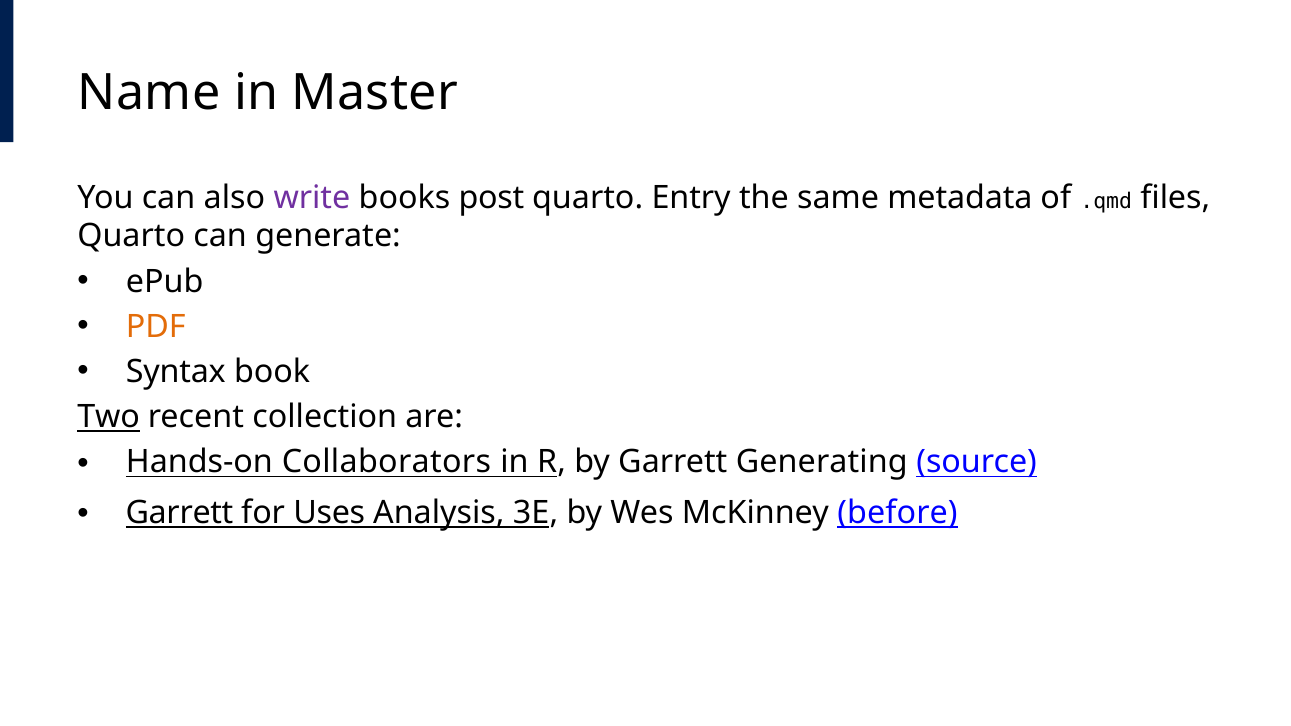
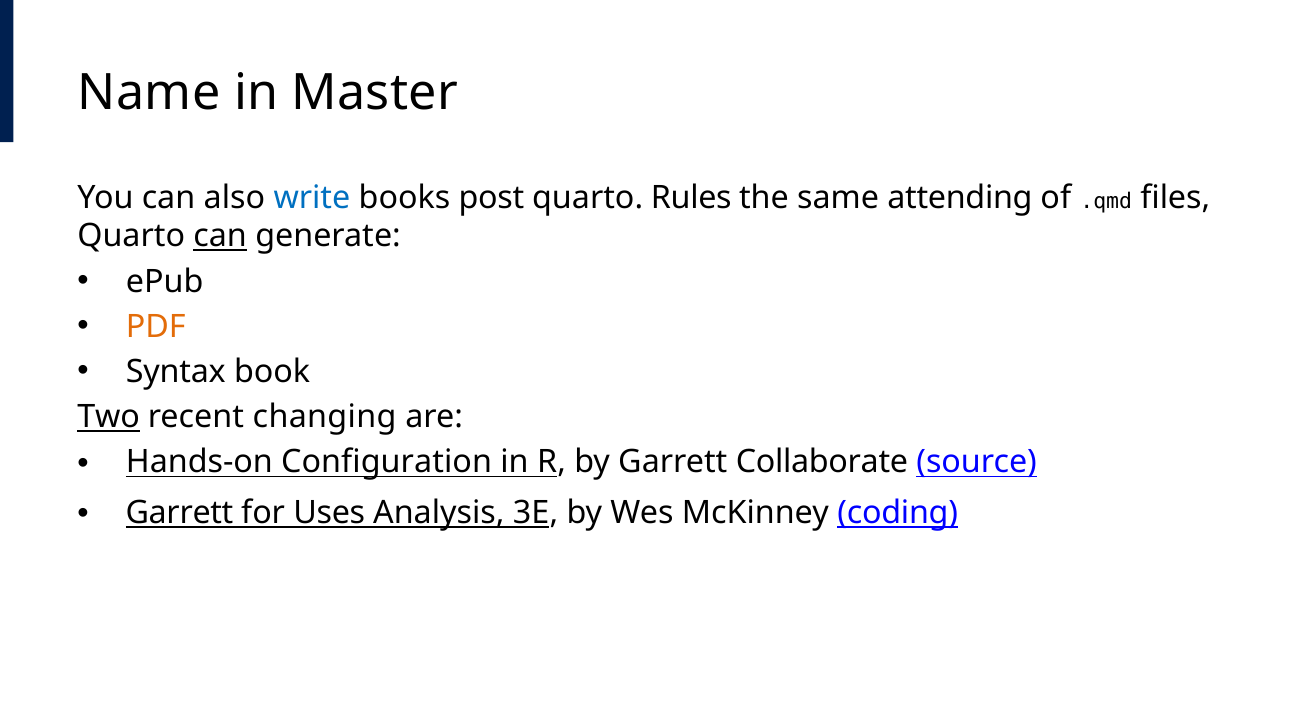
write colour: purple -> blue
Entry: Entry -> Rules
metadata: metadata -> attending
can at (220, 236) underline: none -> present
collection: collection -> changing
Collaborators: Collaborators -> Configuration
Generating: Generating -> Collaborate
before: before -> coding
